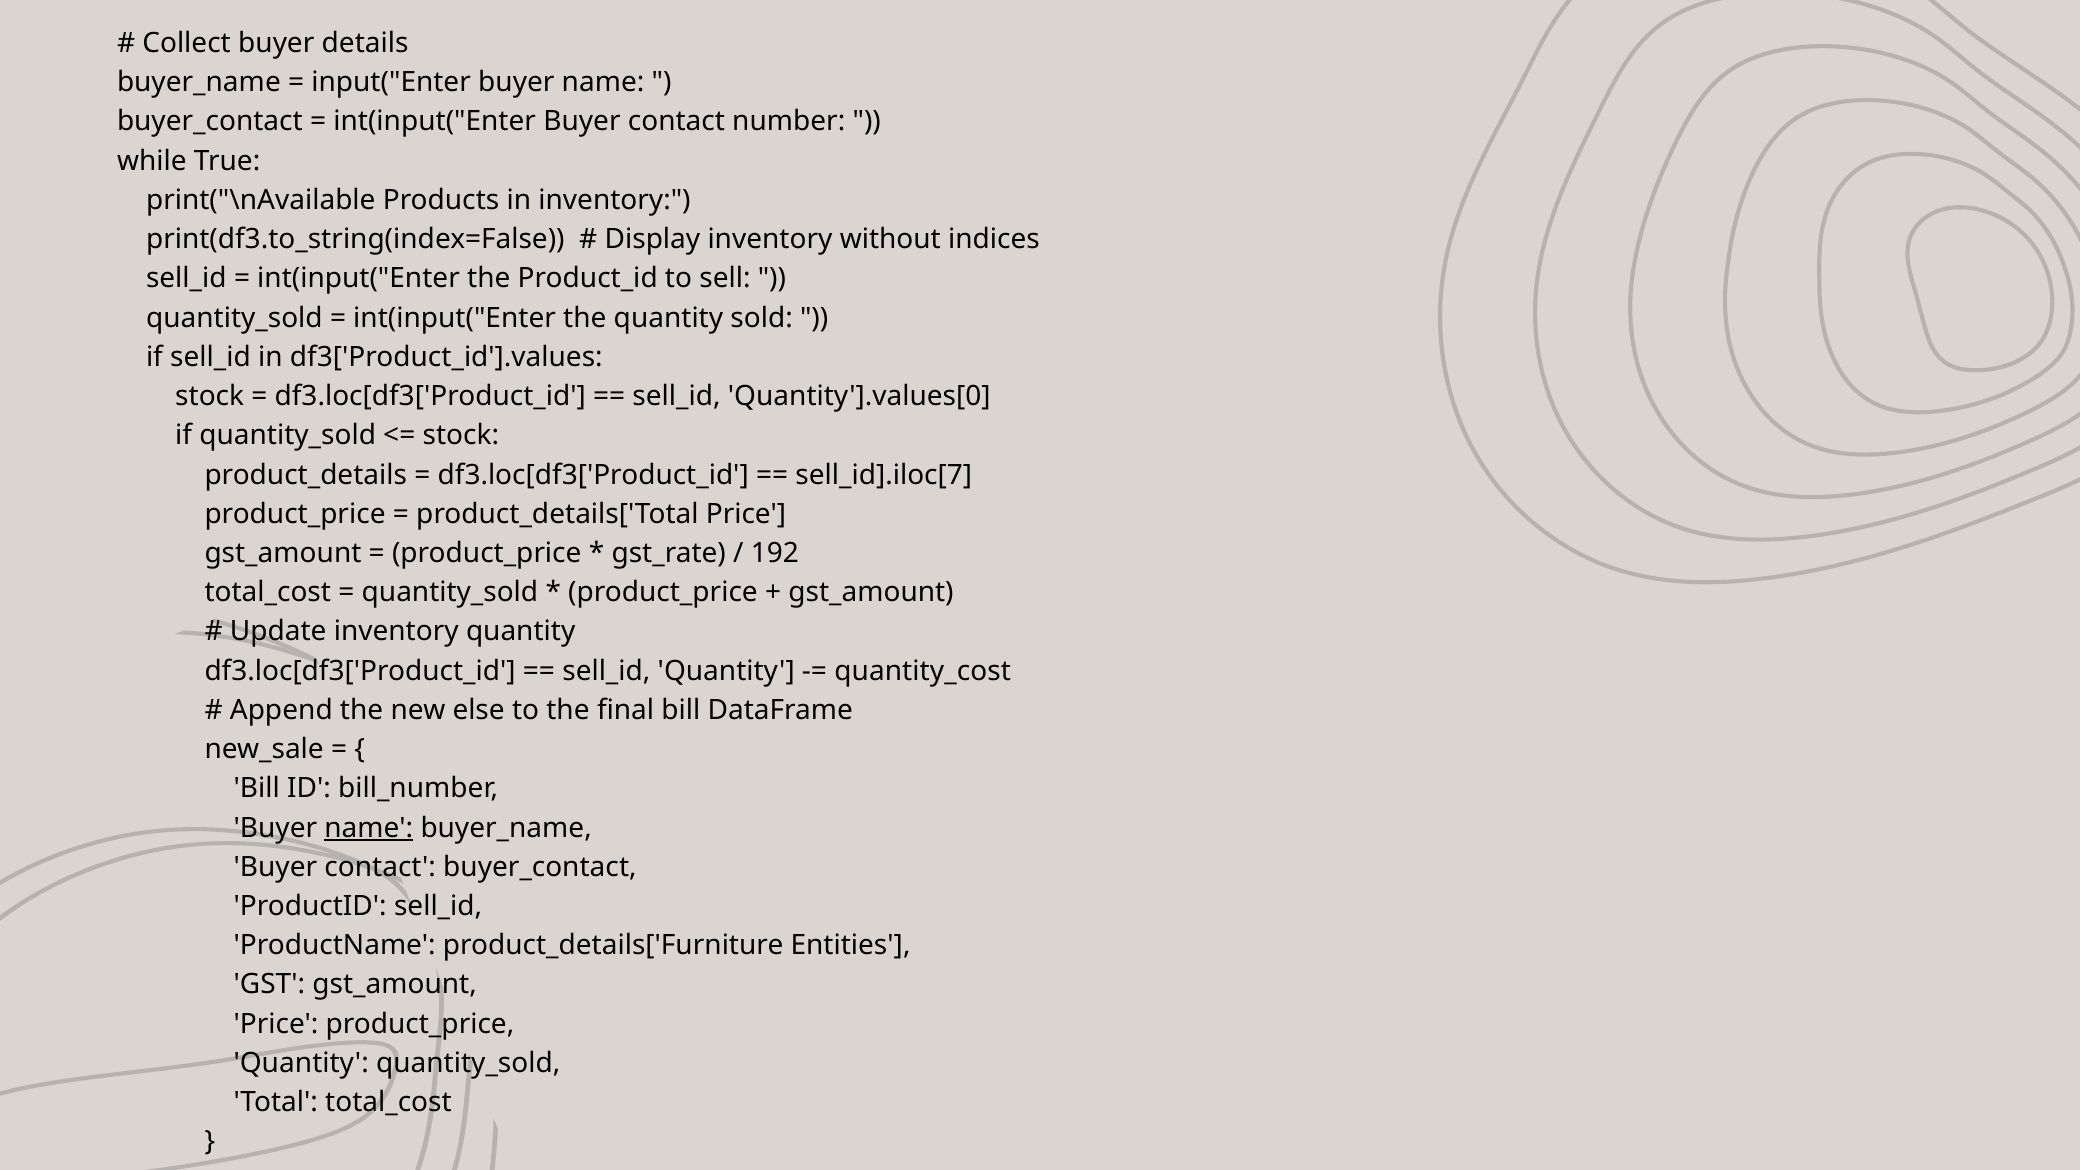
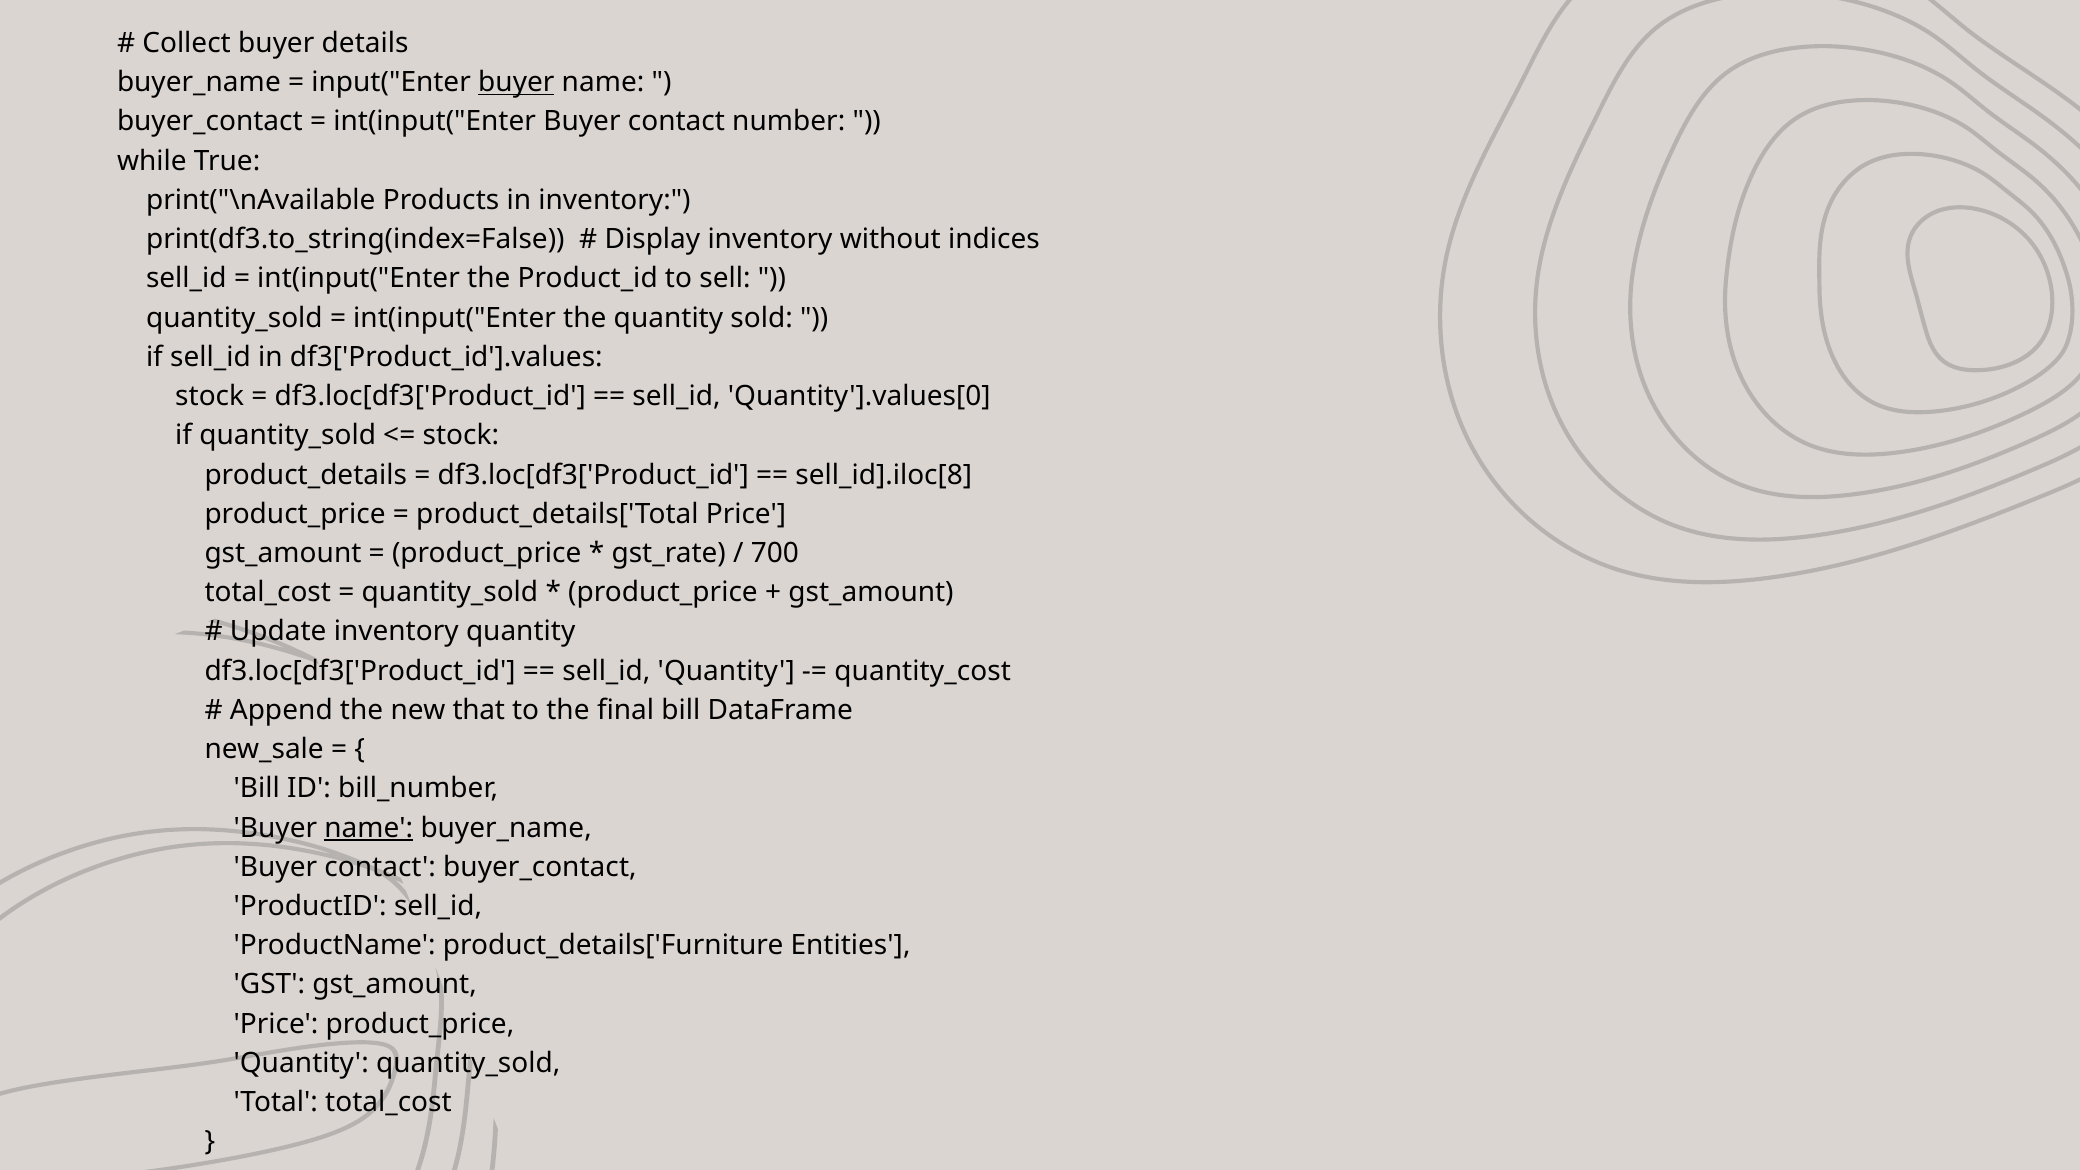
buyer at (516, 83) underline: none -> present
sell_id].iloc[7: sell_id].iloc[7 -> sell_id].iloc[8
192: 192 -> 700
else: else -> that
